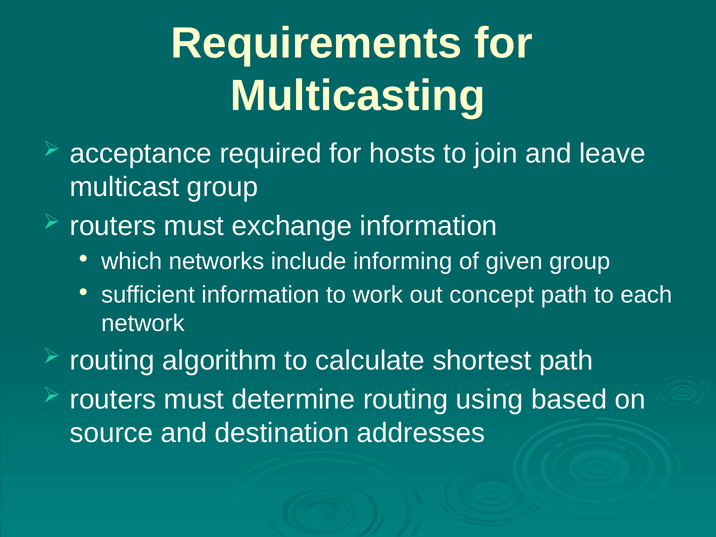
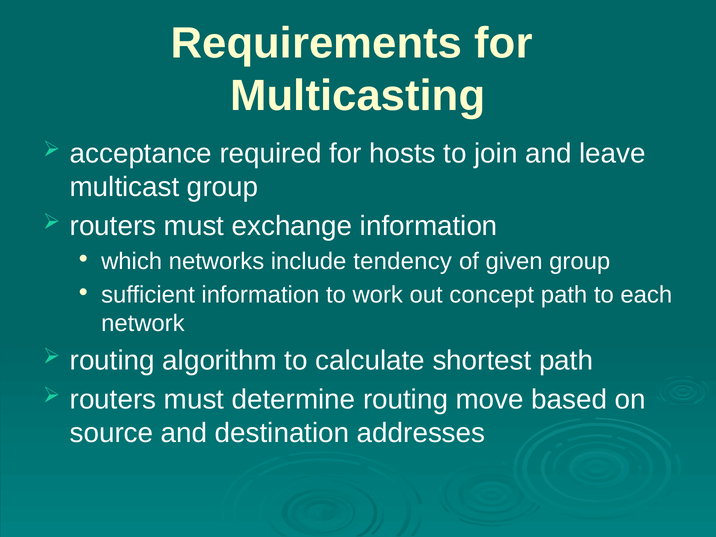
informing: informing -> tendency
using: using -> move
